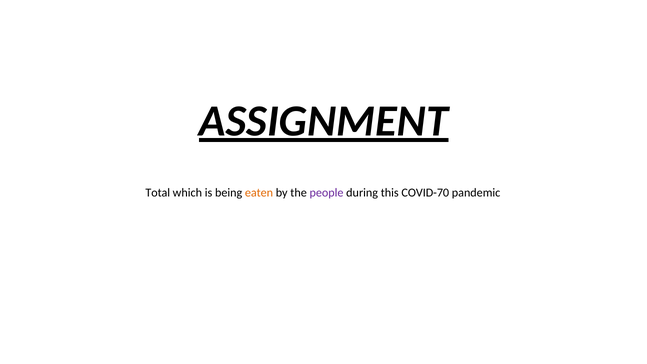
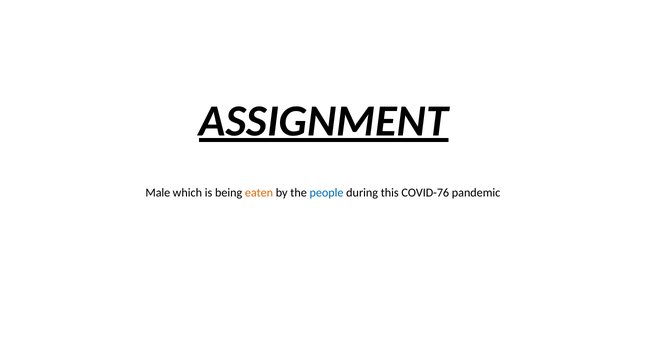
Total: Total -> Male
people colour: purple -> blue
COVID-70: COVID-70 -> COVID-76
